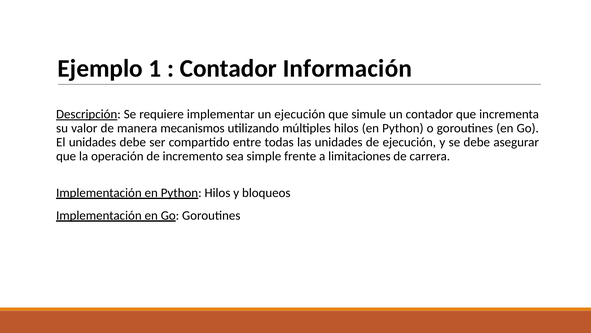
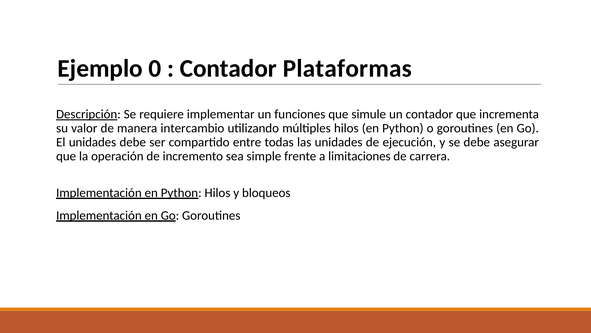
1: 1 -> 0
Información: Información -> Plataformas
un ejecución: ejecución -> funciones
mecanismos: mecanismos -> intercambio
